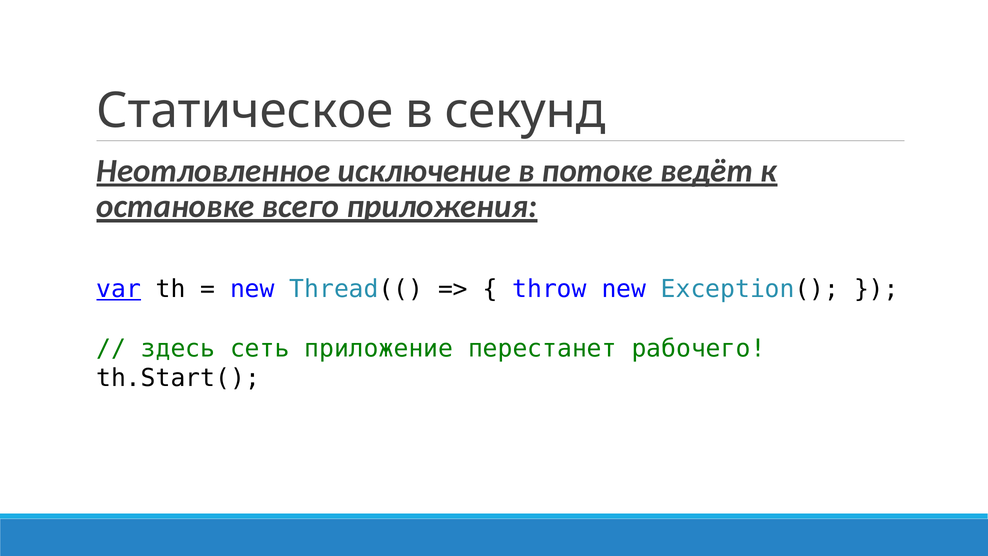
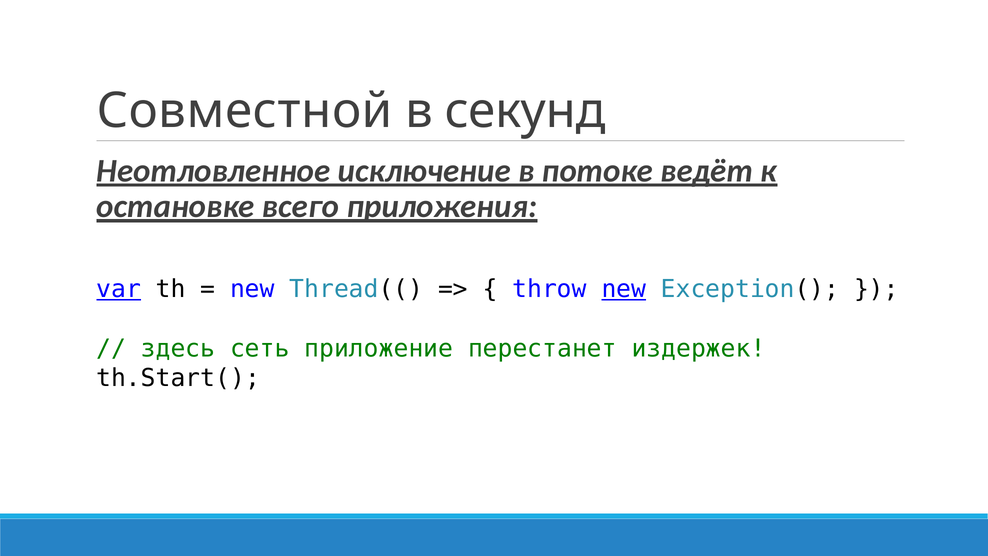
Статическое: Статическое -> Совместной
new at (624, 289) underline: none -> present
рабочего: рабочего -> издержек
